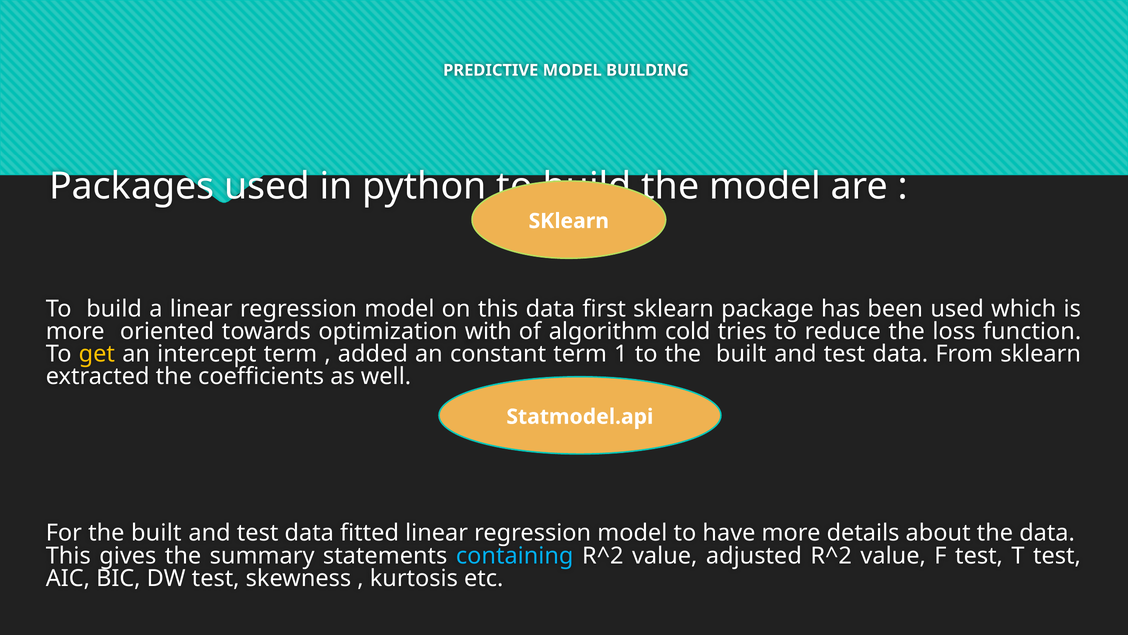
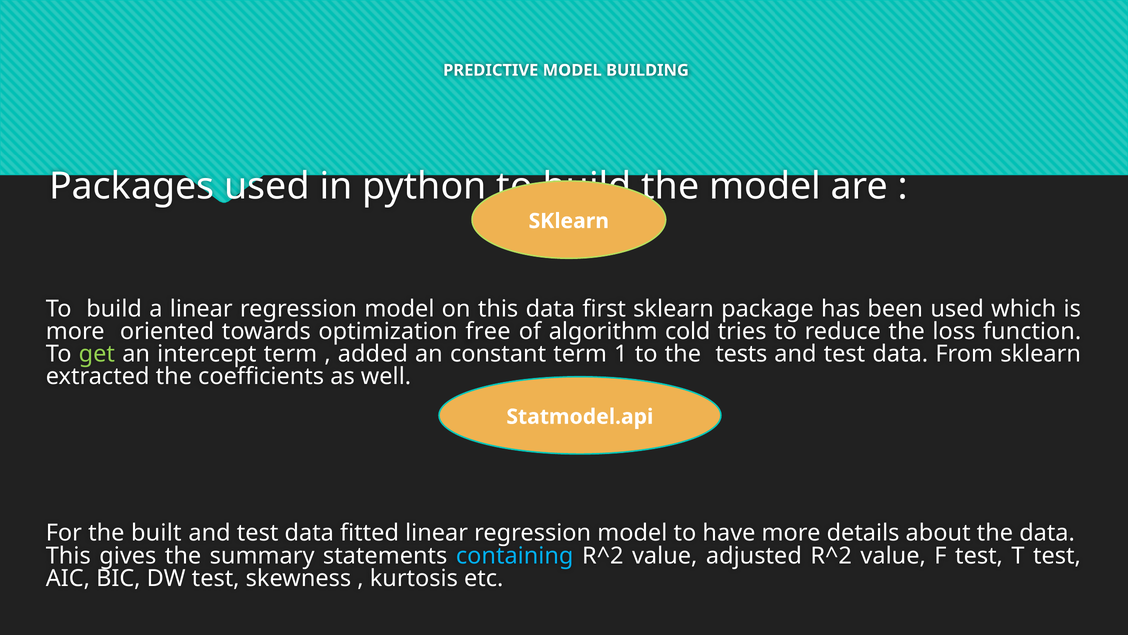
with: with -> free
get colour: yellow -> light green
to the built: built -> tests
